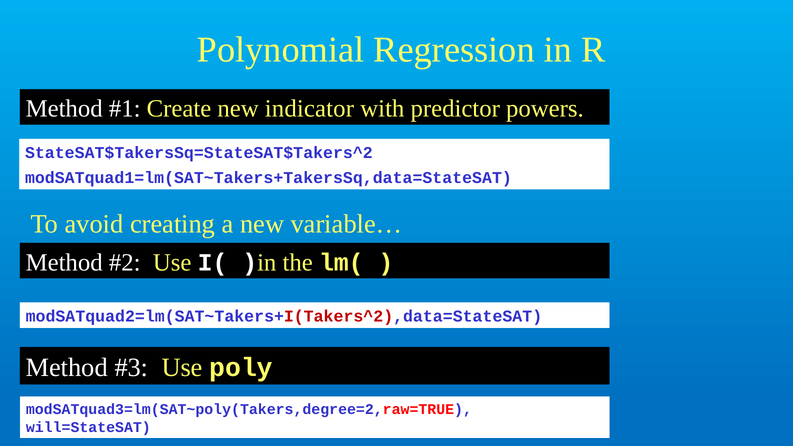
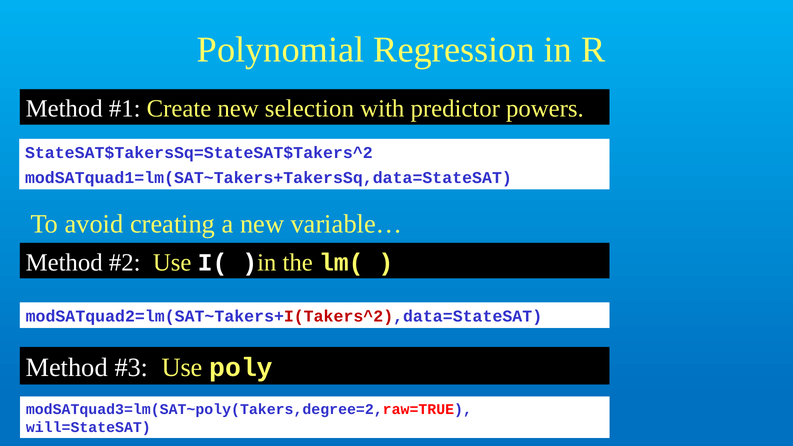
indicator: indicator -> selection
